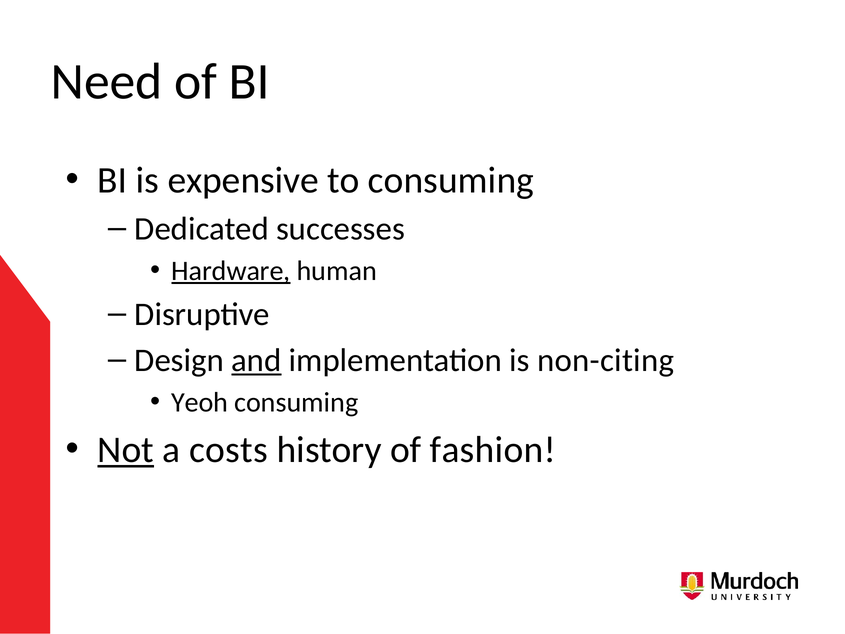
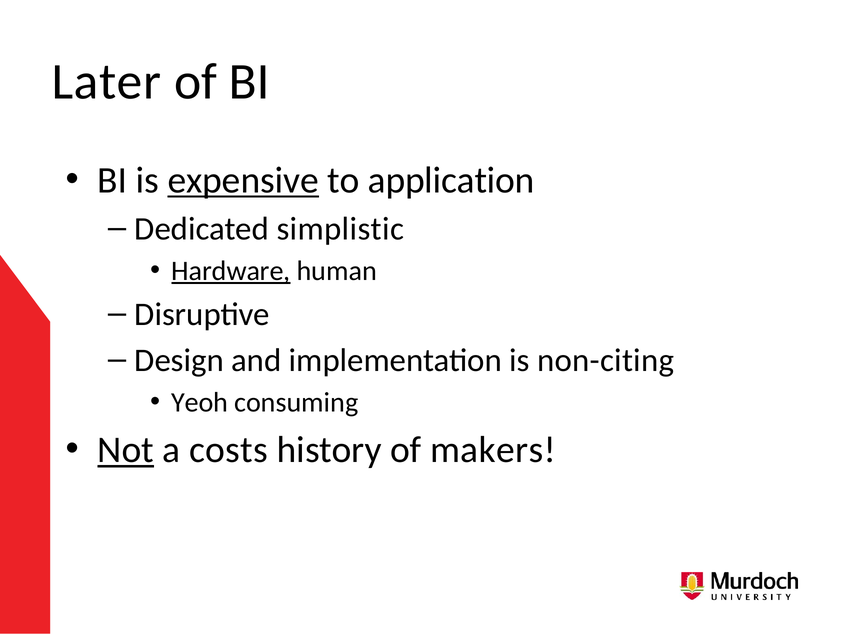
Need: Need -> Later
expensive underline: none -> present
to consuming: consuming -> application
successes: successes -> simplistic
and underline: present -> none
fashion: fashion -> makers
